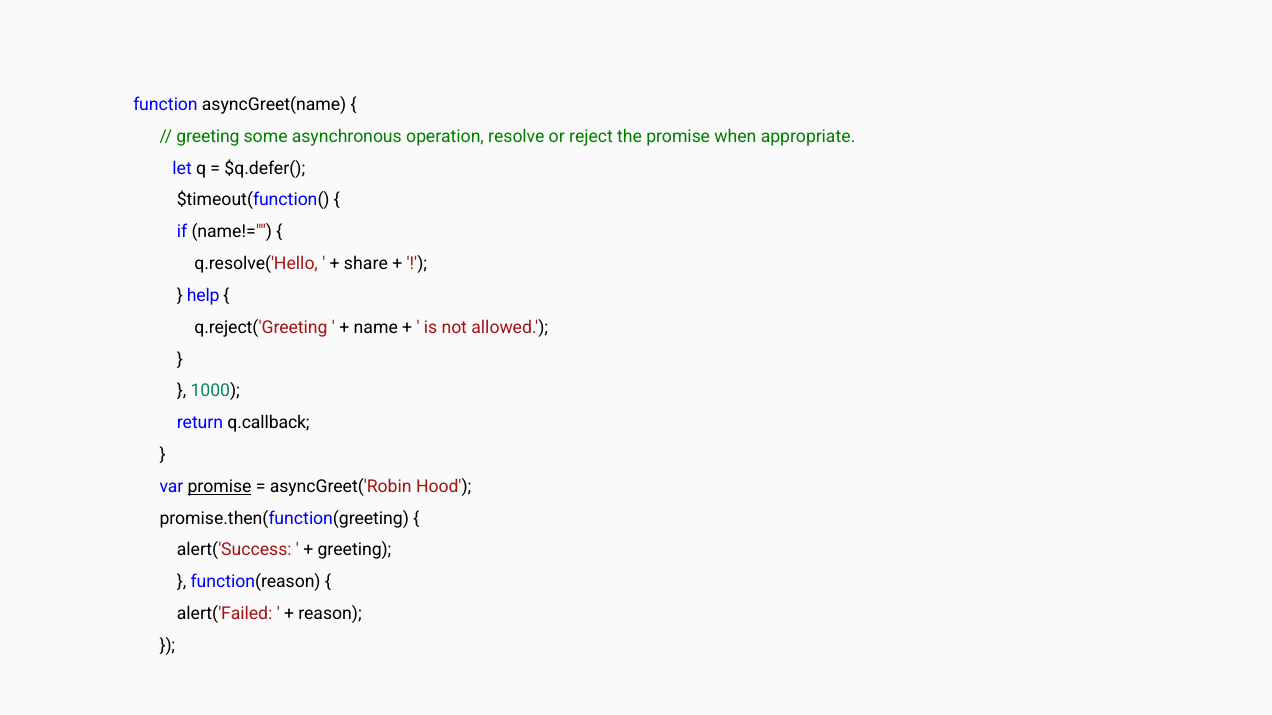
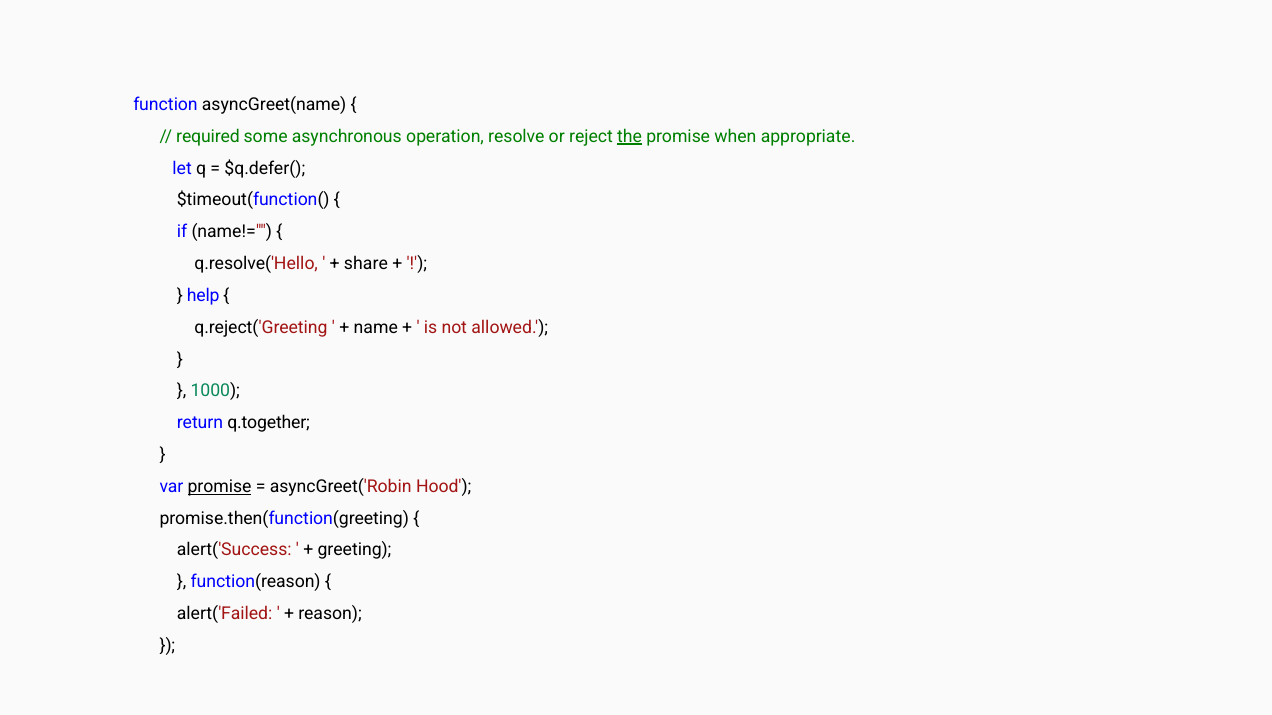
greeting at (208, 136): greeting -> required
the underline: none -> present
q.callback: q.callback -> q.together
